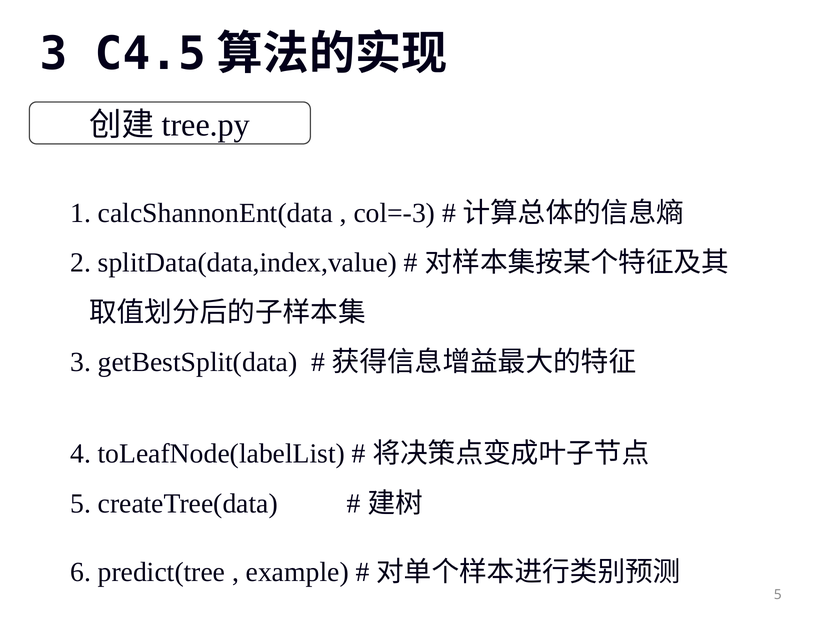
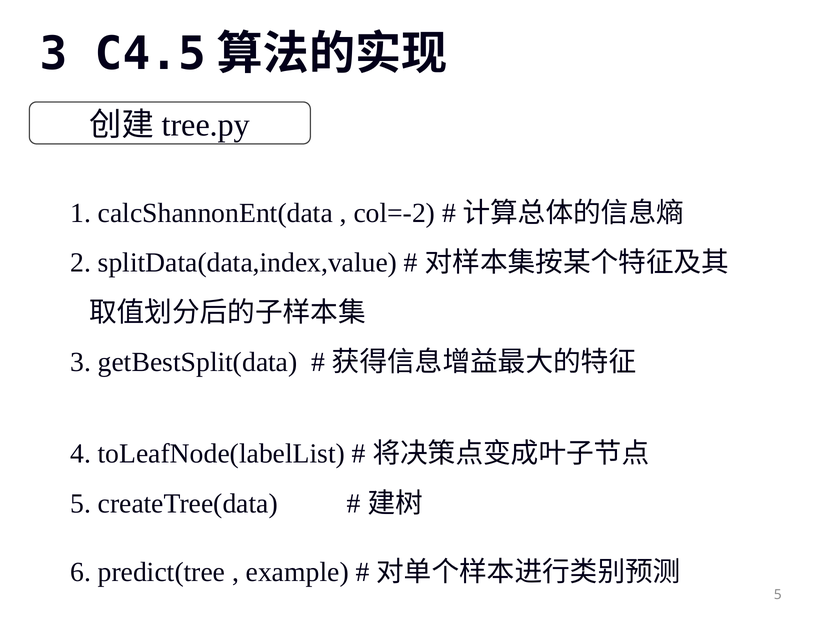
col=-3: col=-3 -> col=-2
